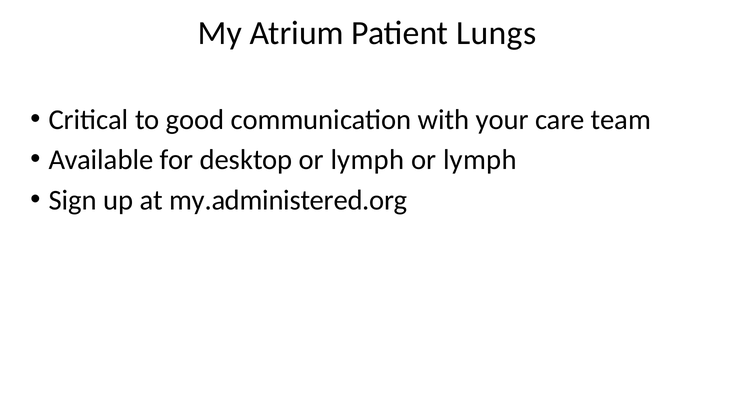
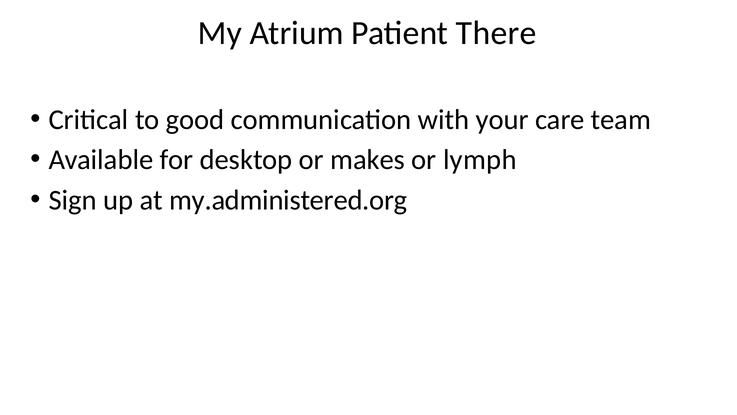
Lungs: Lungs -> There
desktop or lymph: lymph -> makes
